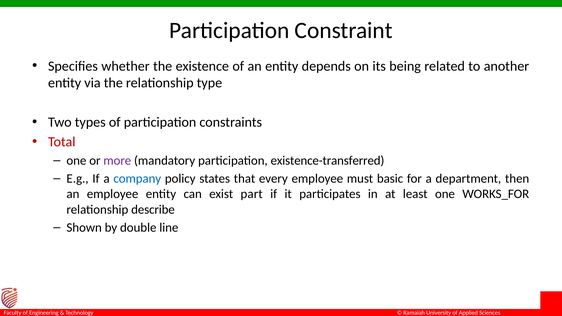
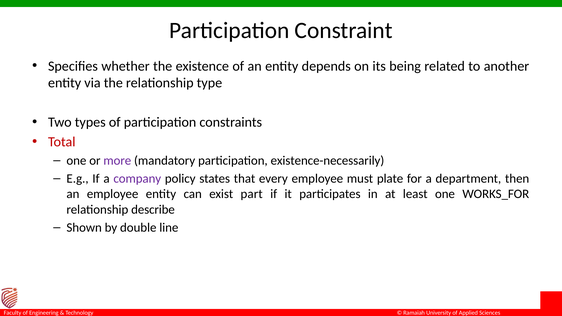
existence-transferred: existence-transferred -> existence-necessarily
company colour: blue -> purple
basic: basic -> plate
